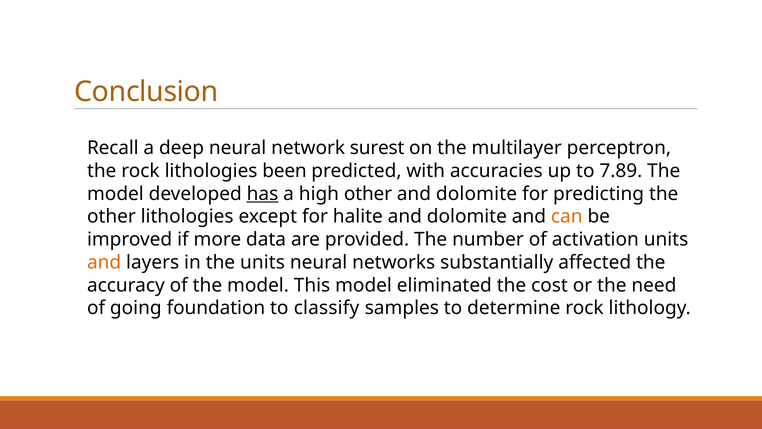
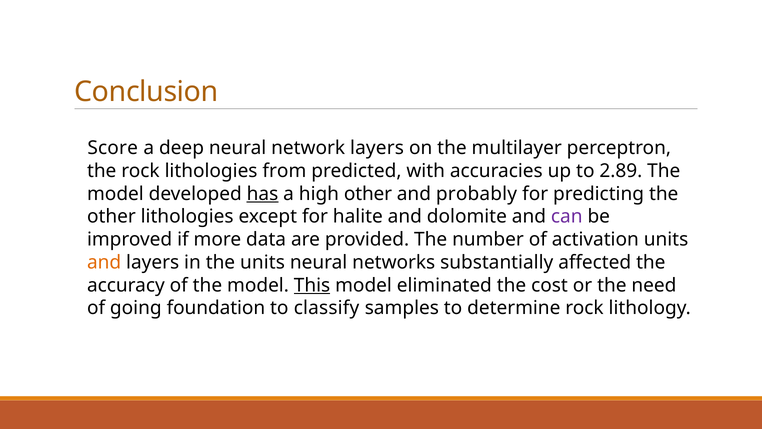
Recall: Recall -> Score
network surest: surest -> layers
been: been -> from
7.89: 7.89 -> 2.89
dolomite at (477, 194): dolomite -> probably
can colour: orange -> purple
This underline: none -> present
